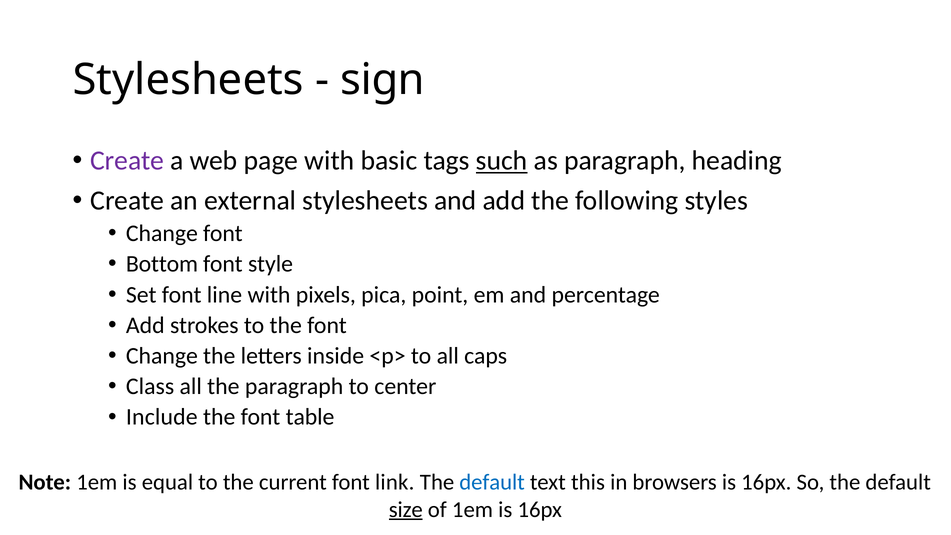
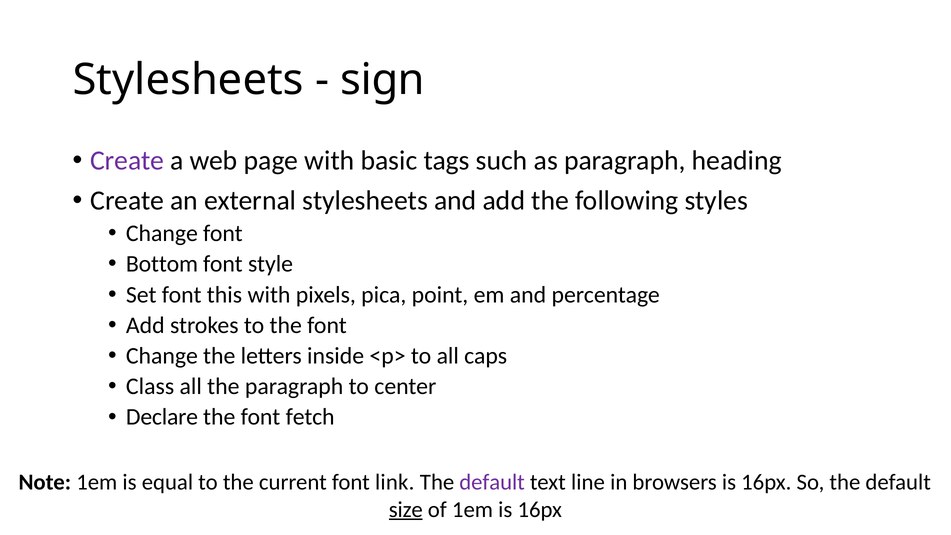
such underline: present -> none
line: line -> this
Include: Include -> Declare
table: table -> fetch
default at (492, 482) colour: blue -> purple
this: this -> line
